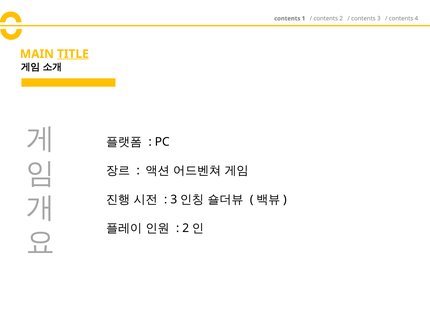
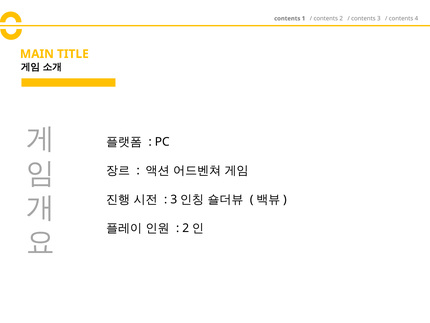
TITLE underline: present -> none
